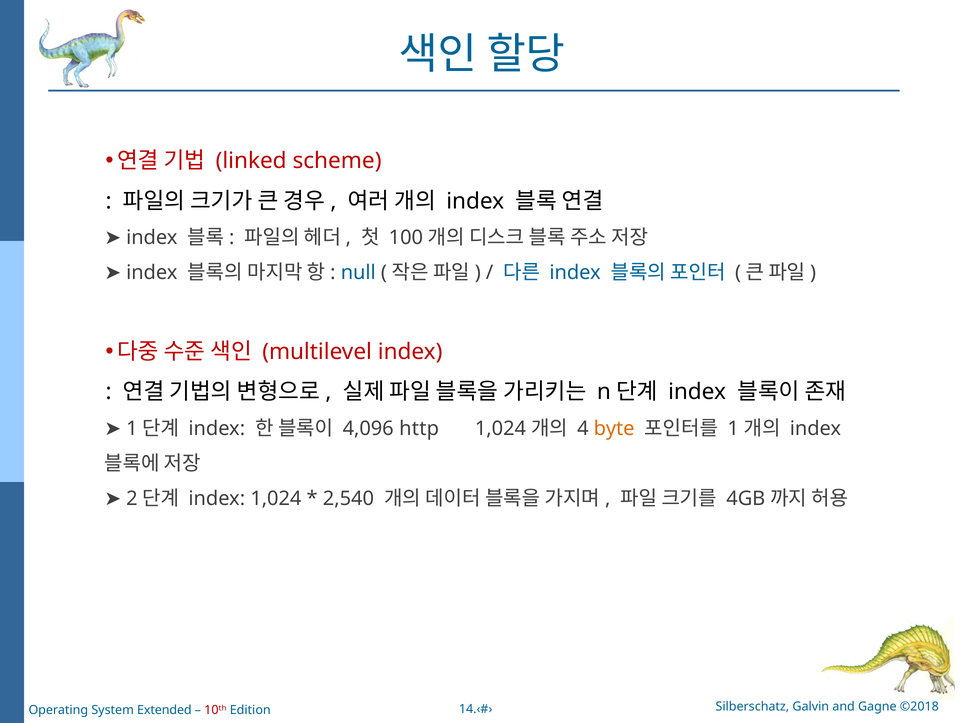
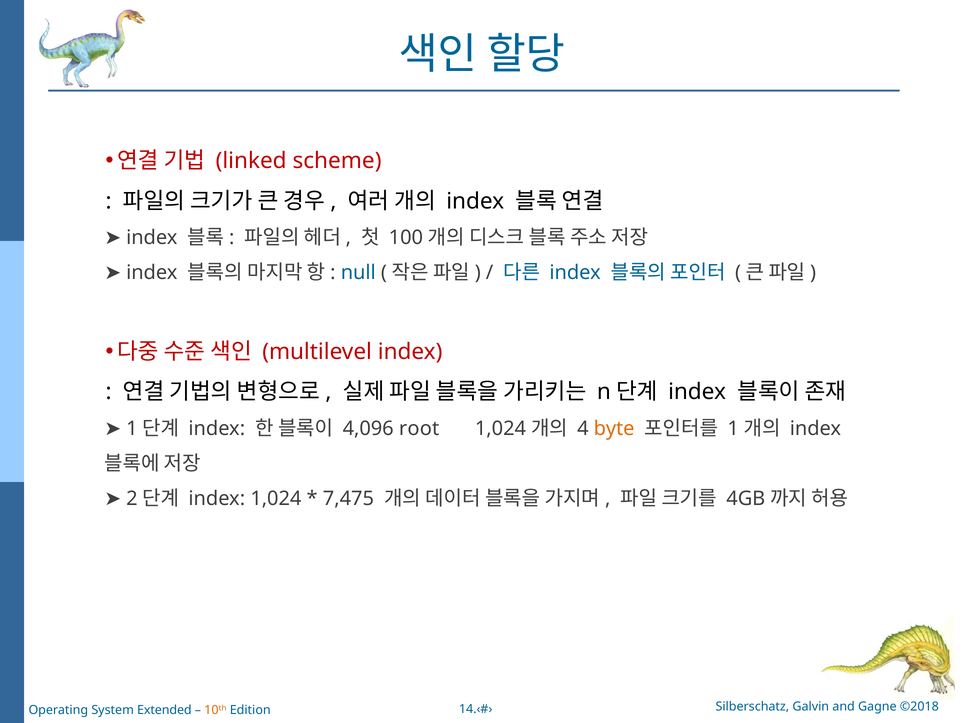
http: http -> root
2,540: 2,540 -> 7,475
10ᵗʰ colour: red -> orange
